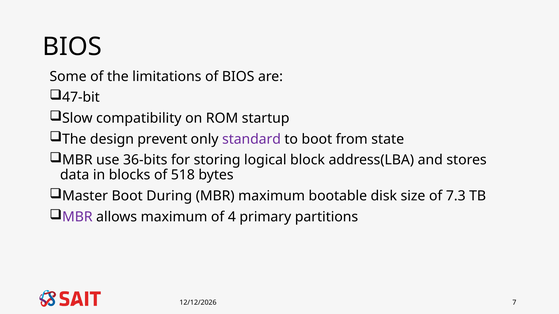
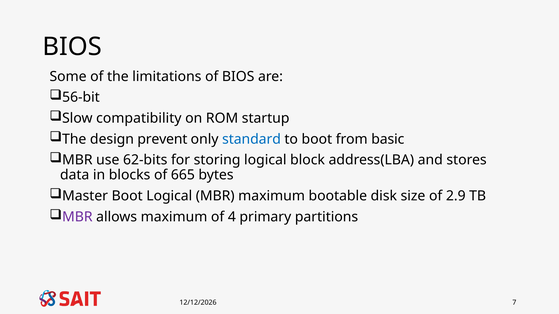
47-bit: 47-bit -> 56-bit
standard colour: purple -> blue
state: state -> basic
36-bits: 36-bits -> 62-bits
518: 518 -> 665
Boot During: During -> Logical
7.3: 7.3 -> 2.9
